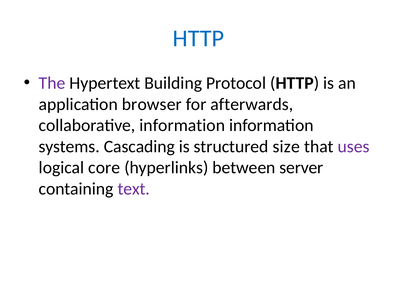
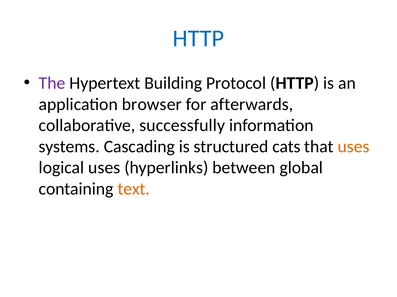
collaborative information: information -> successfully
size: size -> cats
uses at (354, 147) colour: purple -> orange
logical core: core -> uses
server: server -> global
text colour: purple -> orange
